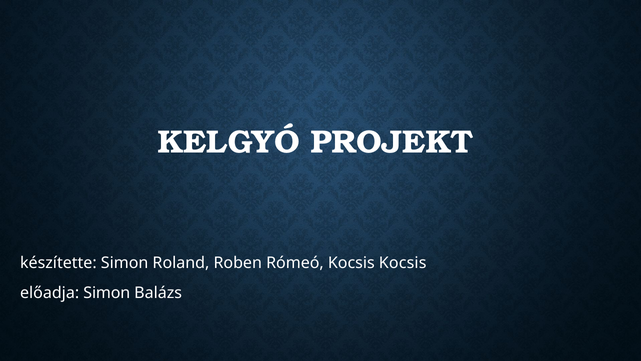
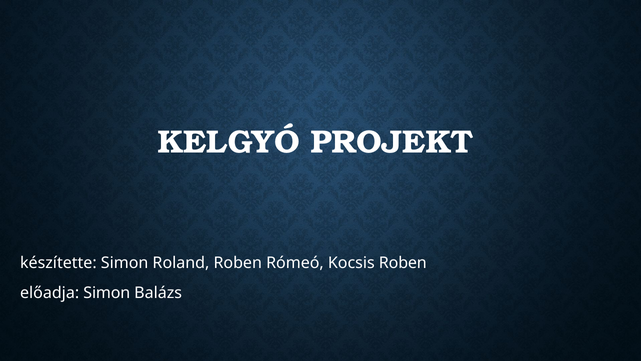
Kocsis Kocsis: Kocsis -> Roben
